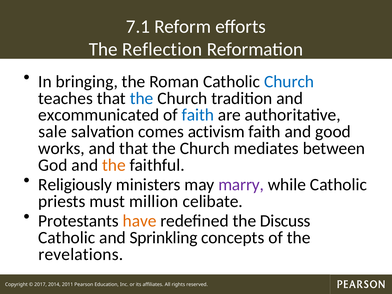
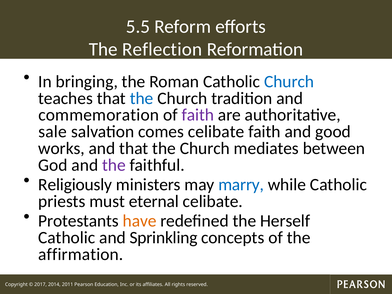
7.1: 7.1 -> 5.5
excommunicated: excommunicated -> commemoration
faith at (198, 115) colour: blue -> purple
comes activism: activism -> celibate
the at (114, 165) colour: orange -> purple
marry colour: purple -> blue
million: million -> eternal
Discuss: Discuss -> Herself
revelations: revelations -> affirmation
